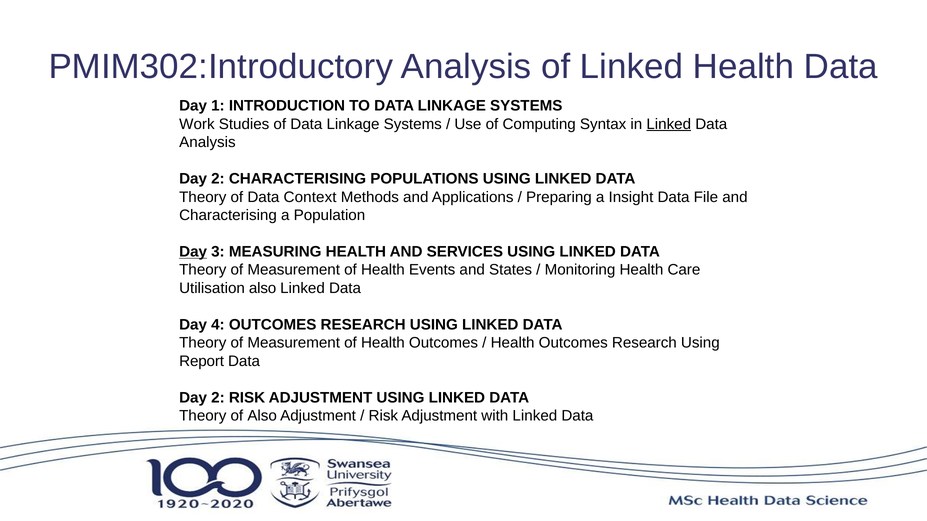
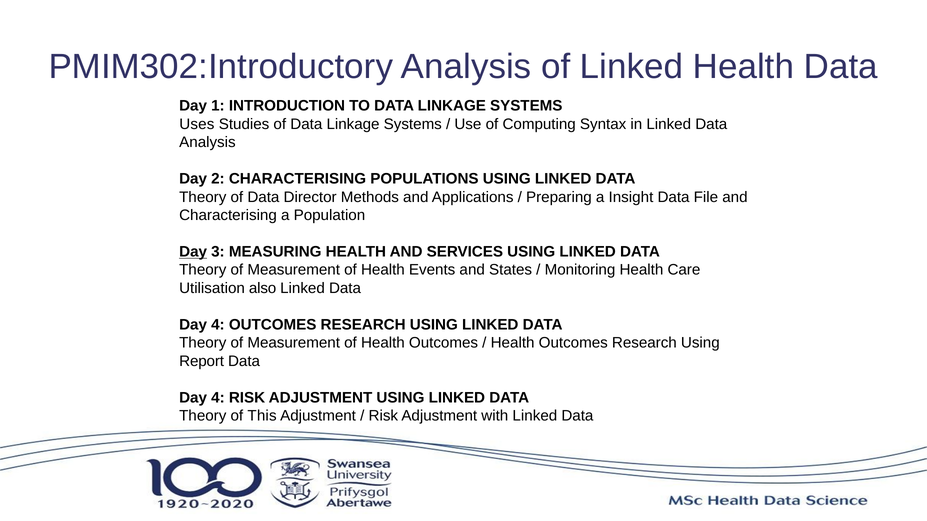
Work: Work -> Uses
Linked at (669, 124) underline: present -> none
Context: Context -> Director
2 at (218, 398): 2 -> 4
of Also: Also -> This
